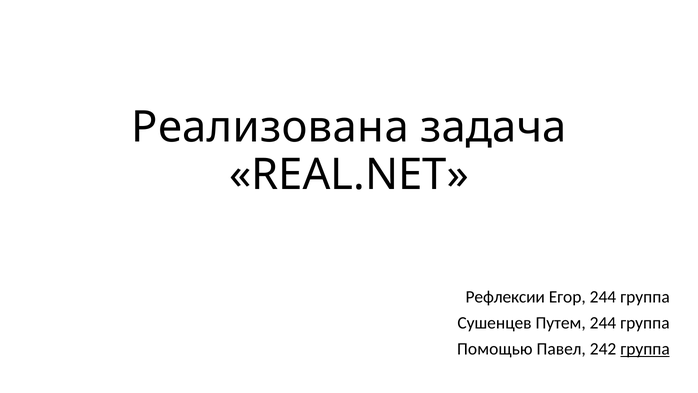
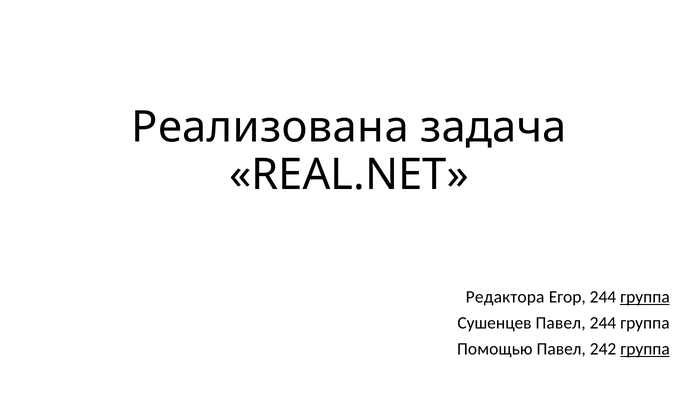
Рефлексии: Рефлексии -> Редактора
группа at (645, 296) underline: none -> present
Сушенцев Путем: Путем -> Павел
